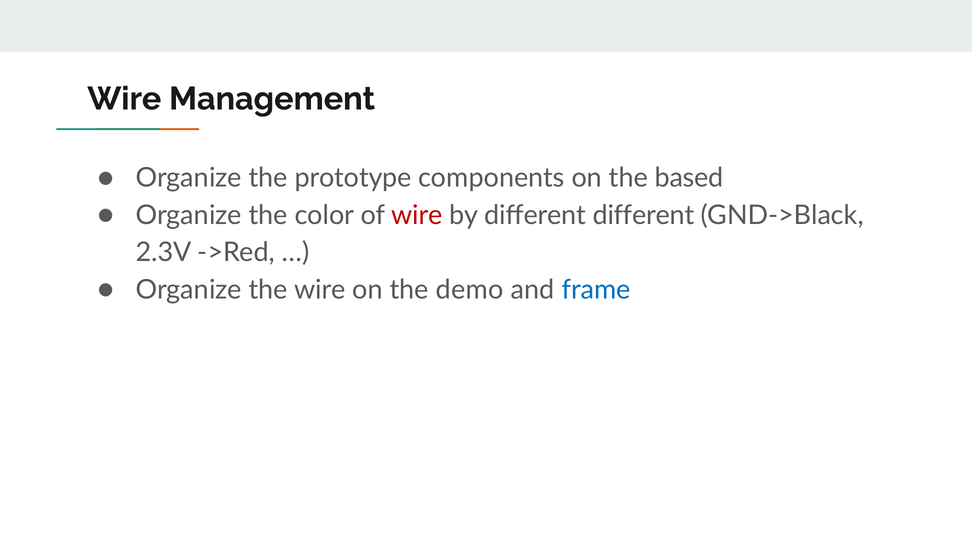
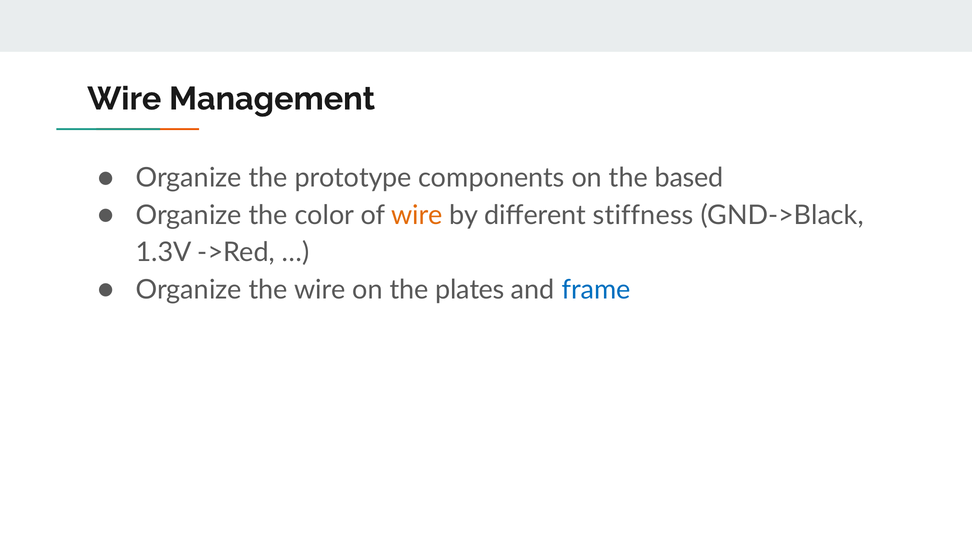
wire at (417, 215) colour: red -> orange
different different: different -> stiffness
2.3V: 2.3V -> 1.3V
demo: demo -> plates
